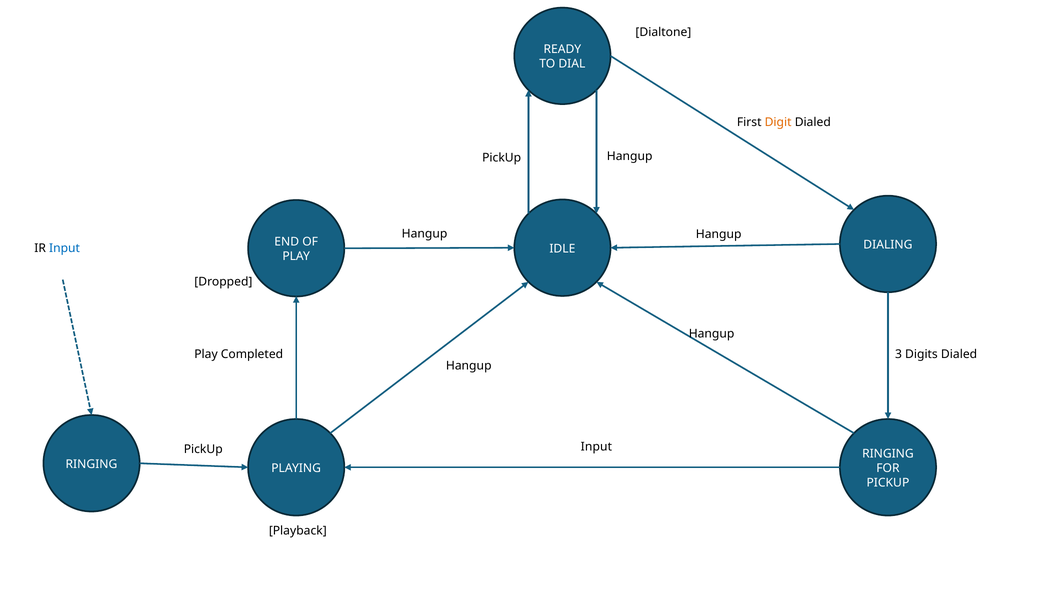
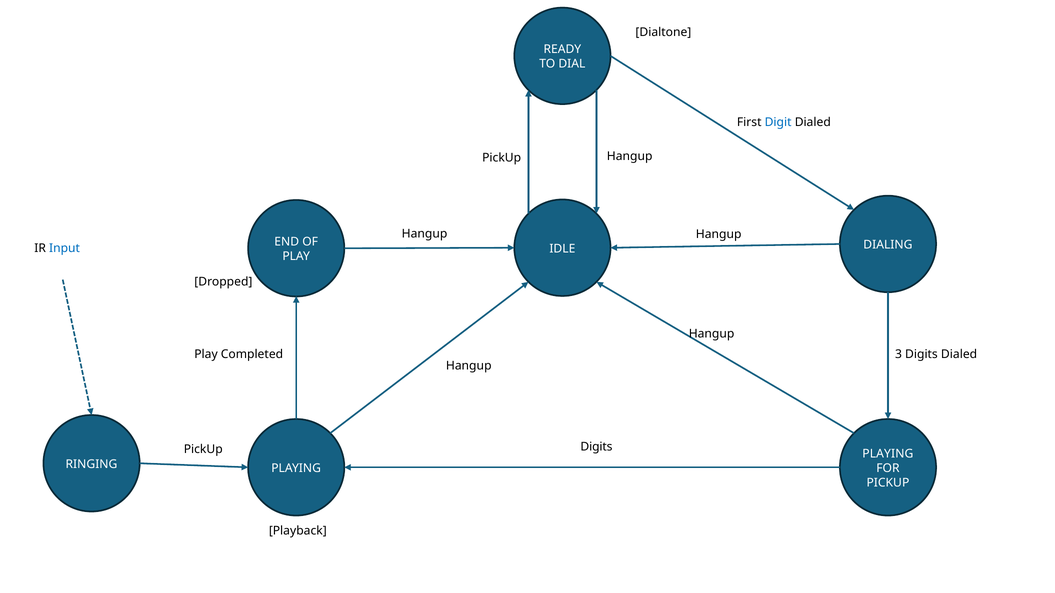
Digit colour: orange -> blue
Input at (596, 447): Input -> Digits
RINGING at (888, 454): RINGING -> PLAYING
